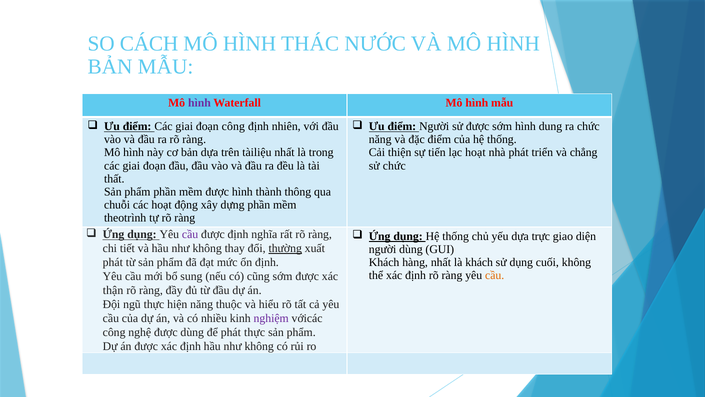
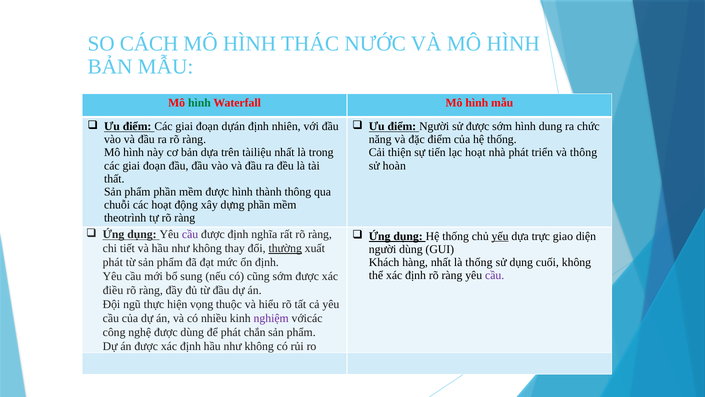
hình at (199, 103) colour: purple -> green
đoạn công: công -> dựán
và chẳng: chẳng -> thông
sử chức: chức -> hoàn
yếu underline: none -> present
là khách: khách -> thống
cầu at (495, 275) colour: orange -> purple
thận: thận -> điều
hiện năng: năng -> vọng
phát thực: thực -> chắn
